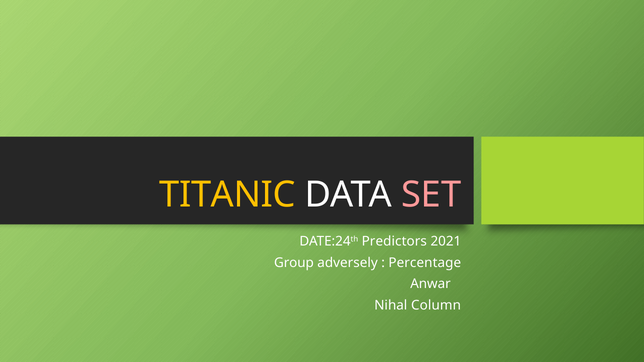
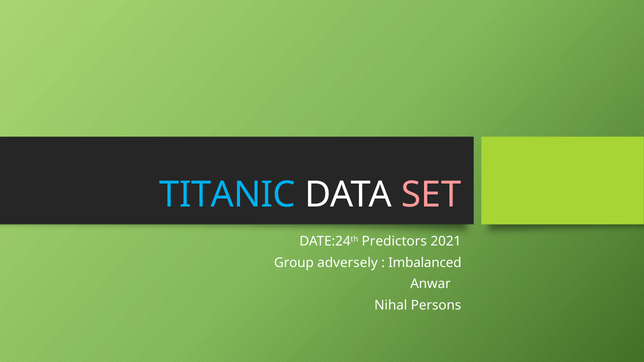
TITANIC colour: yellow -> light blue
Percentage: Percentage -> Imbalanced
Column: Column -> Persons
